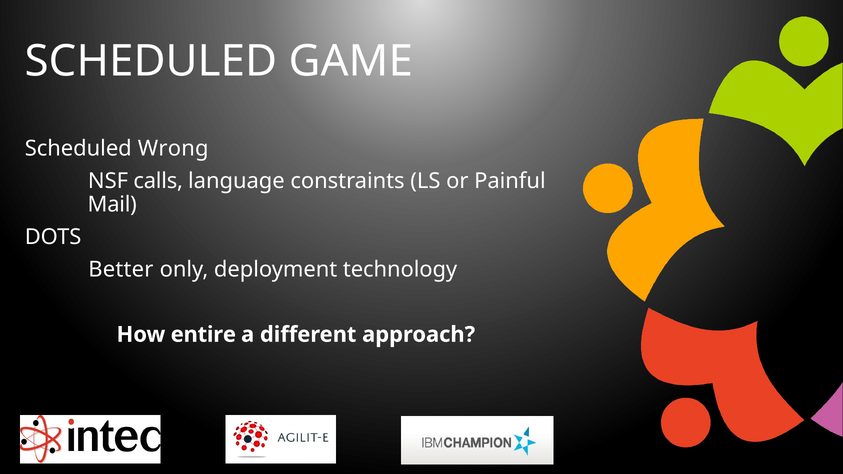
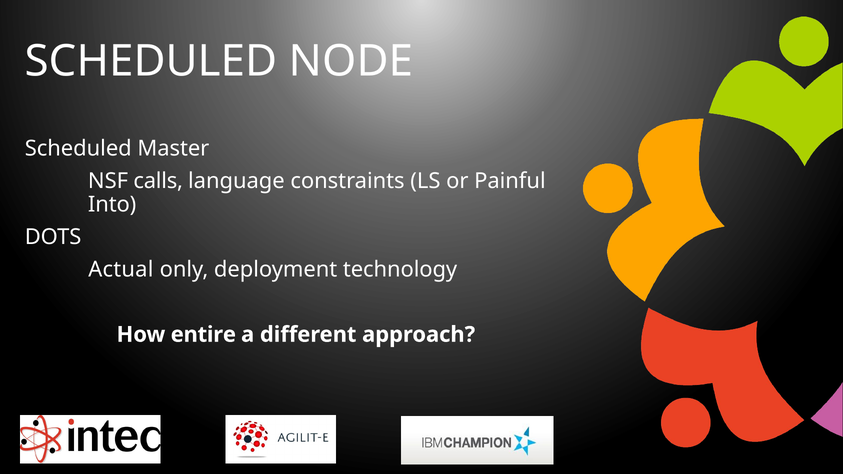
GAME: GAME -> NODE
Wrong: Wrong -> Master
Mail: Mail -> Into
Better: Better -> Actual
